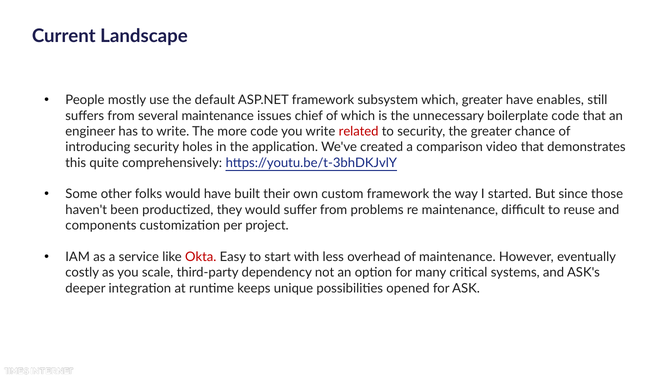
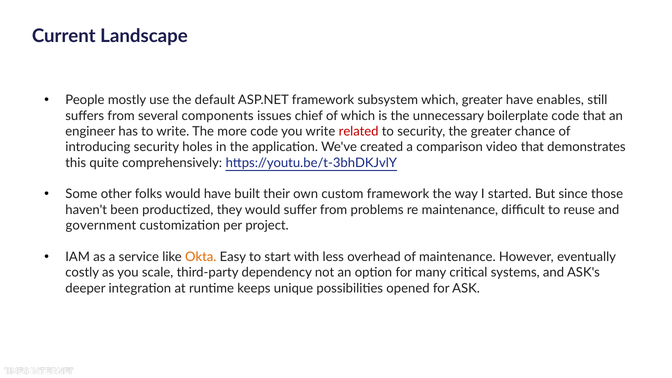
several maintenance: maintenance -> components
components: components -> government
Okta colour: red -> orange
